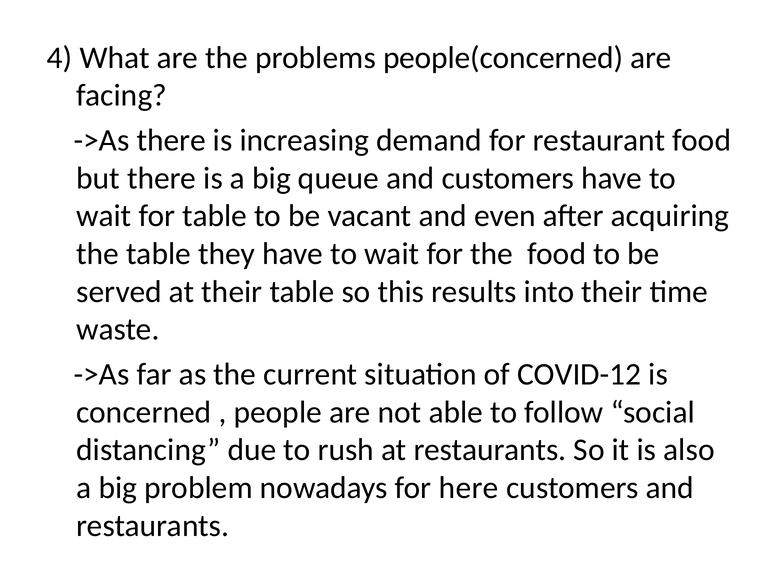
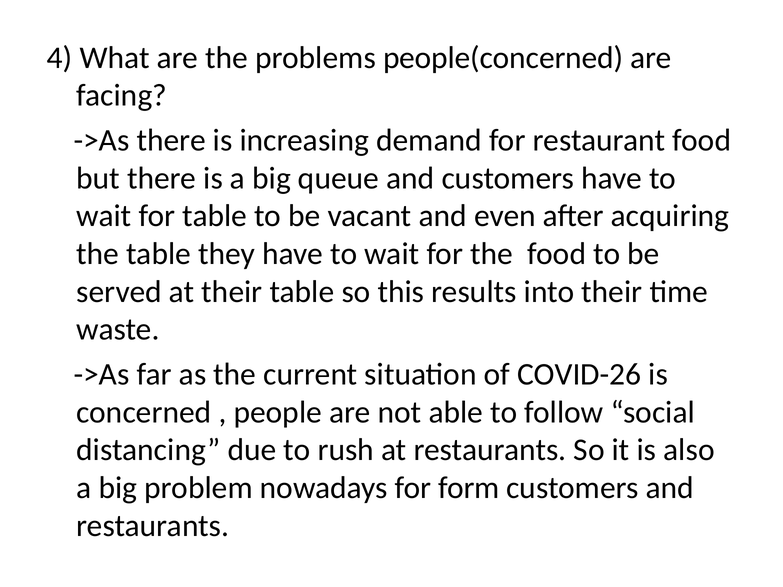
COVID-12: COVID-12 -> COVID-26
here: here -> form
